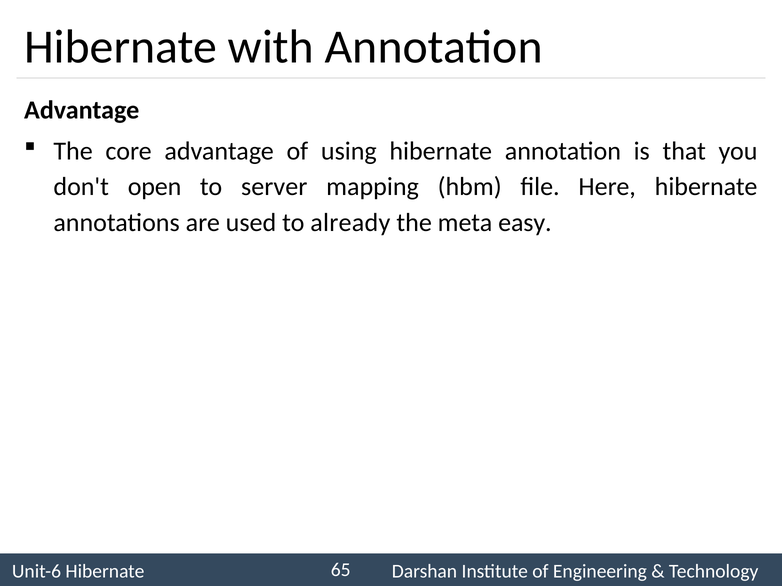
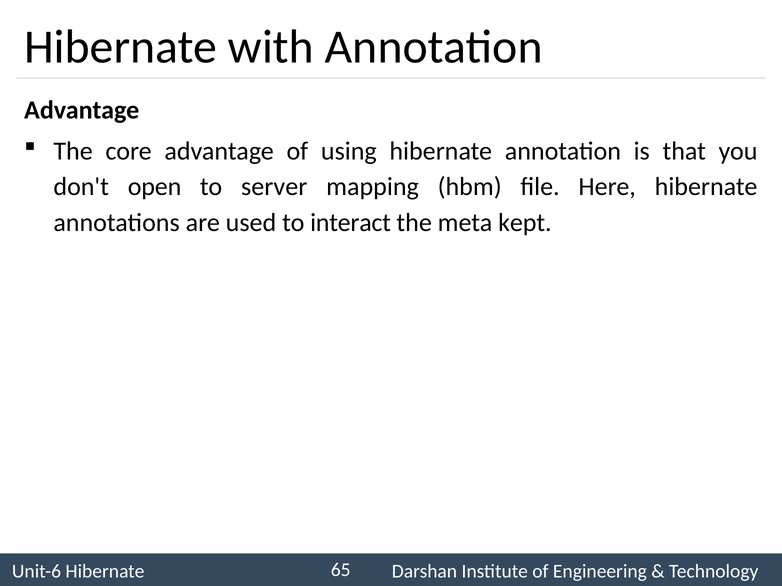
already: already -> interact
easy: easy -> kept
